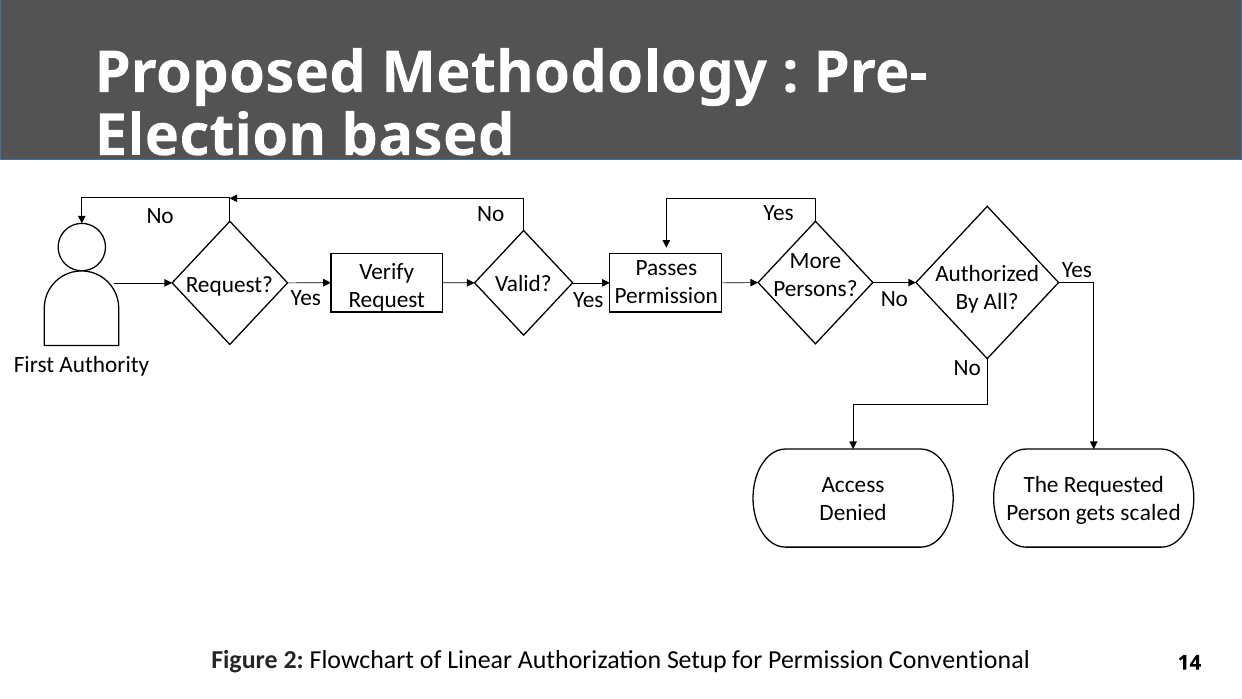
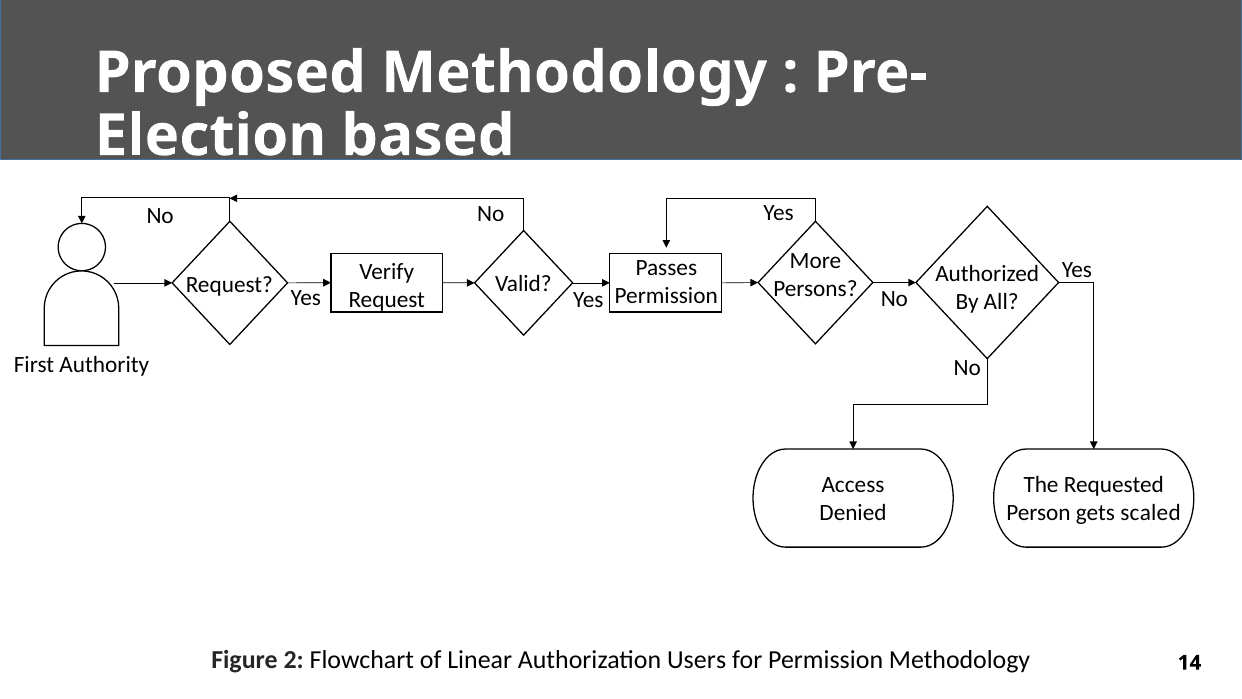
Setup: Setup -> Users
Permission Conventional: Conventional -> Methodology
